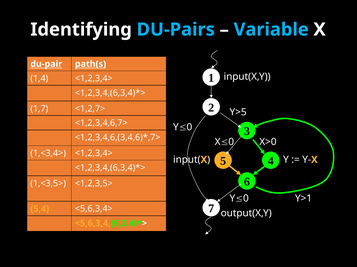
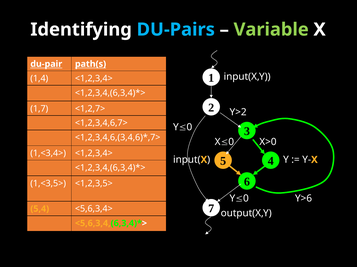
Variable colour: light blue -> light green
Y>5: Y>5 -> Y>2
Y>1: Y>1 -> Y>6
